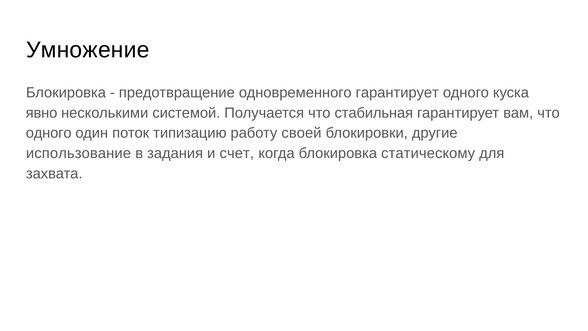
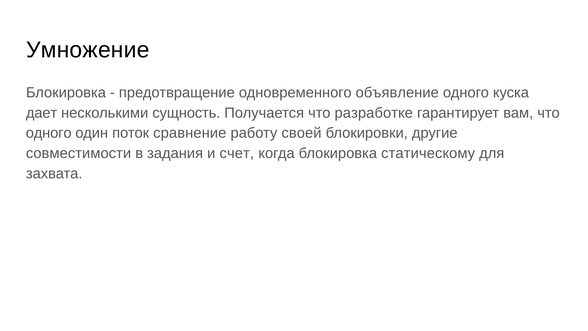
одновременного гарантирует: гарантирует -> объявление
явно: явно -> дает
системой: системой -> сущность
стабильная: стабильная -> разработке
типизацию: типизацию -> сравнение
использование: использование -> совместимости
